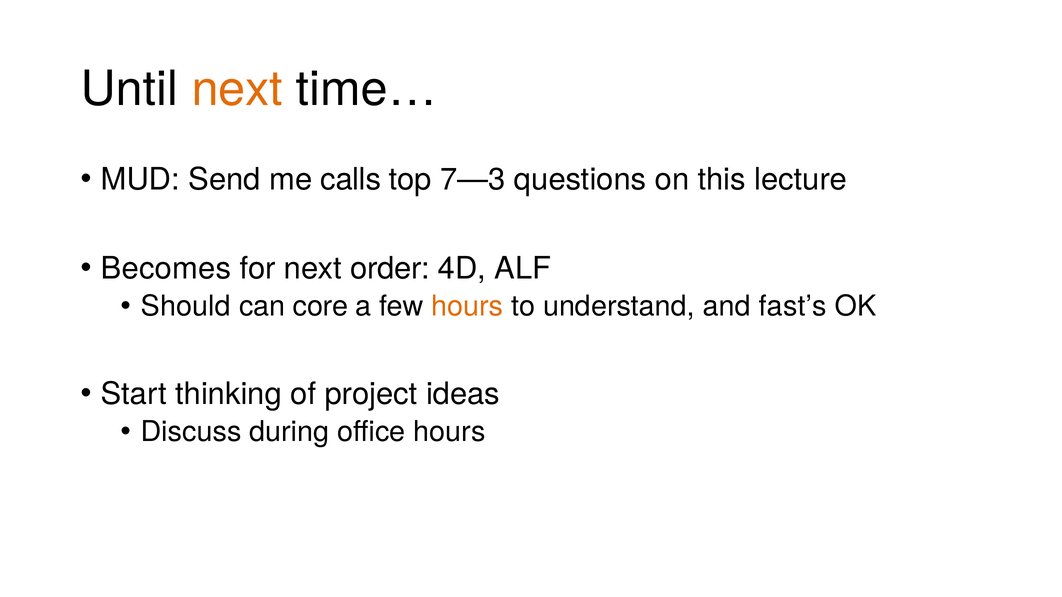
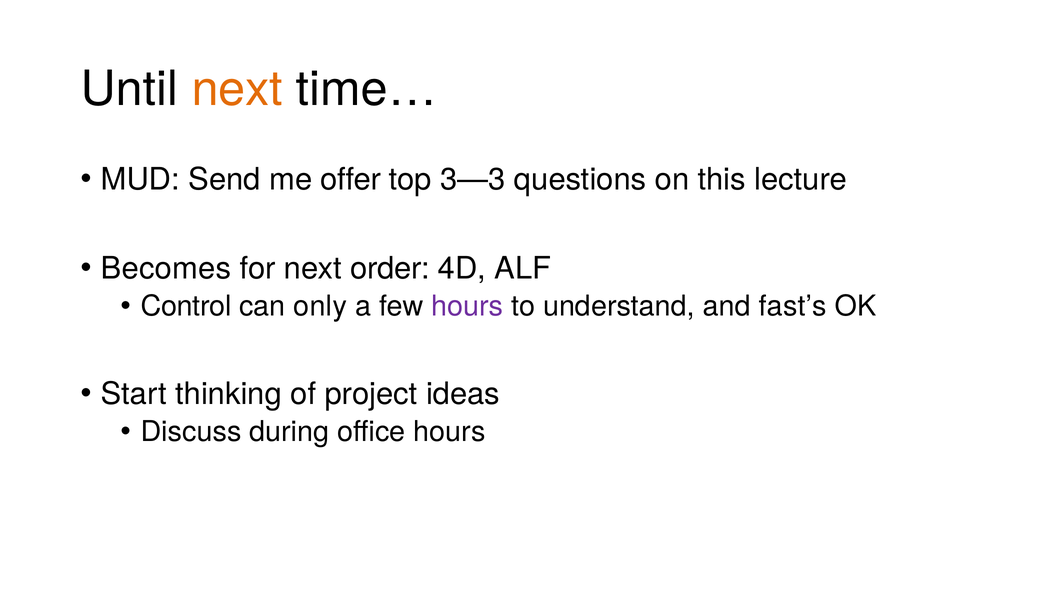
calls: calls -> offer
7—3: 7—3 -> 3—3
Should: Should -> Control
core: core -> only
hours at (467, 306) colour: orange -> purple
